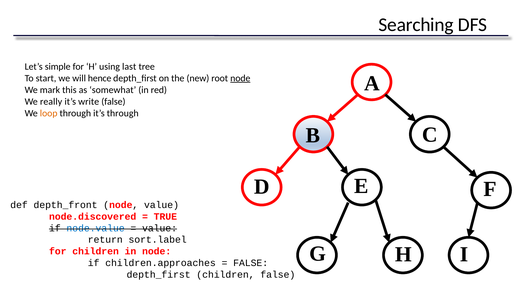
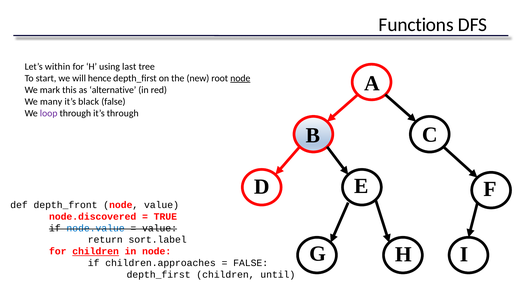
Searching: Searching -> Functions
simple: simple -> within
somewhat: somewhat -> alternative
really: really -> many
write: write -> black
loop colour: orange -> purple
children at (96, 251) underline: none -> present
children false: false -> until
